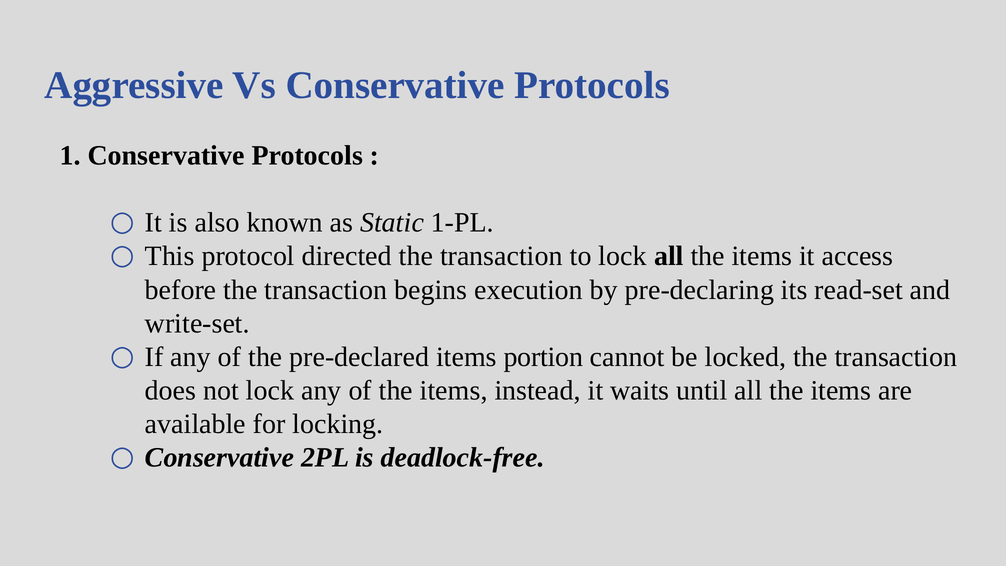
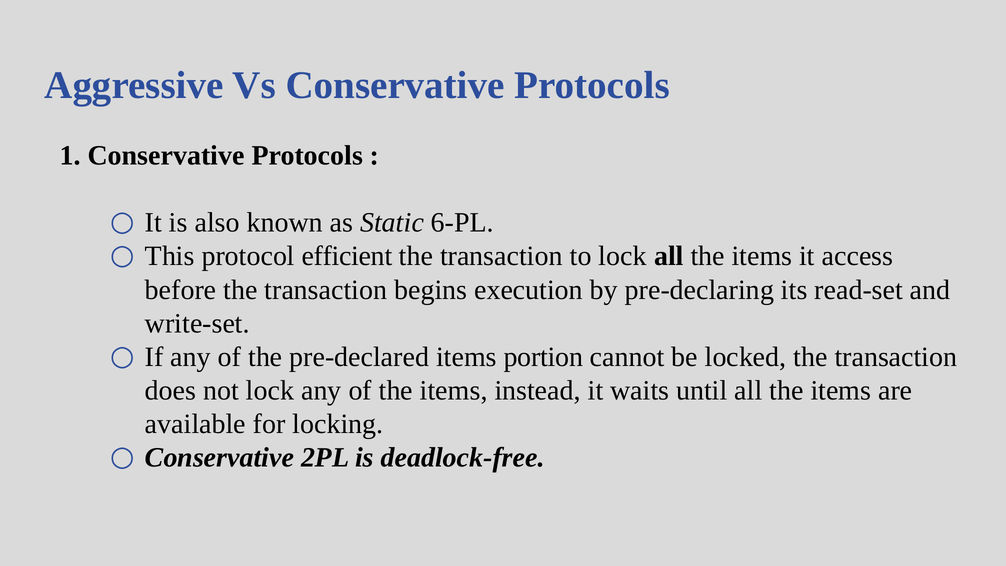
1-PL: 1-PL -> 6-PL
directed: directed -> efficient
